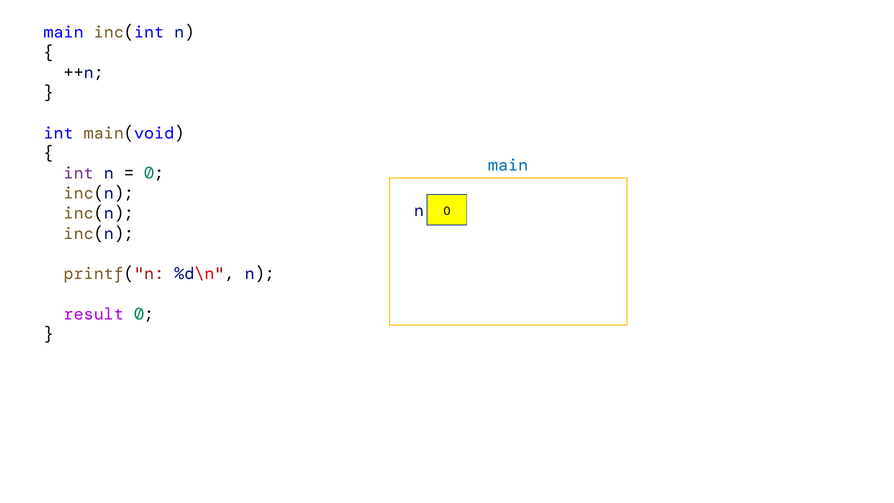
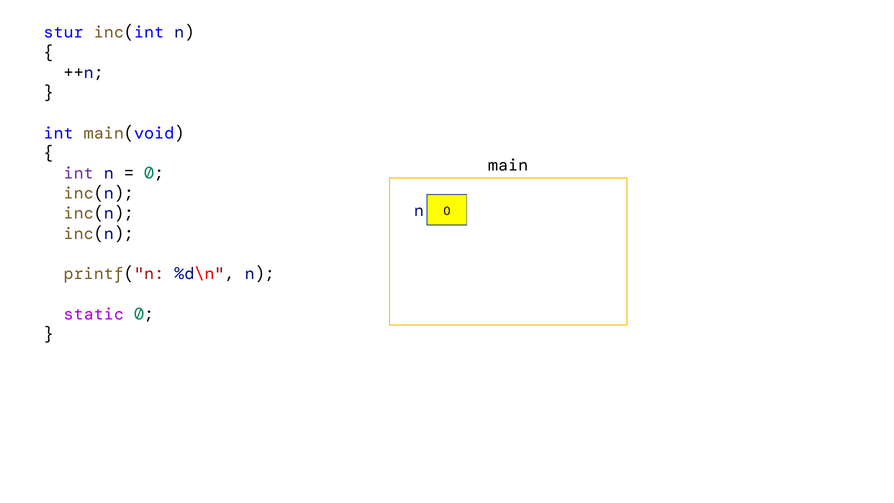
main at (64, 32): main -> stur
main at (508, 165) colour: blue -> black
result: result -> static
